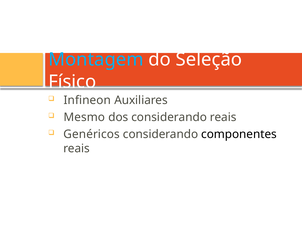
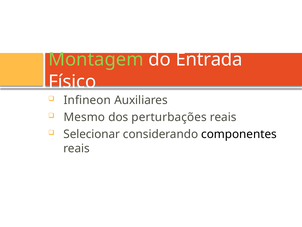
Montagem colour: light blue -> light green
Seleção: Seleção -> Entrada
dos considerando: considerando -> perturbações
Genéricos: Genéricos -> Selecionar
